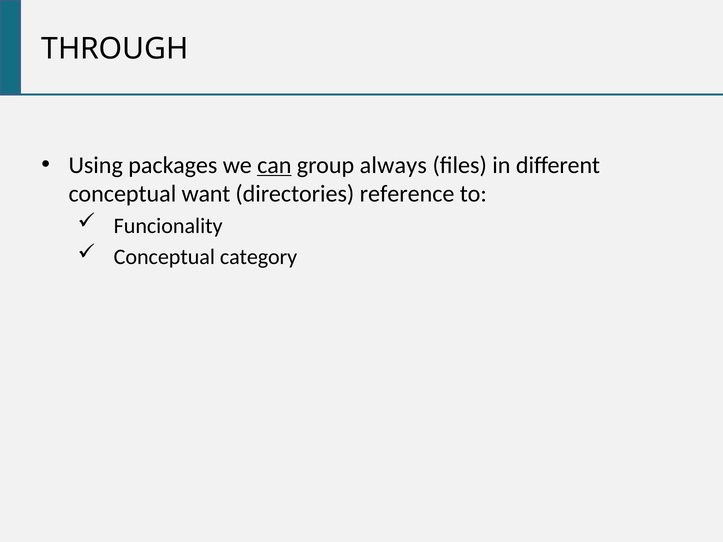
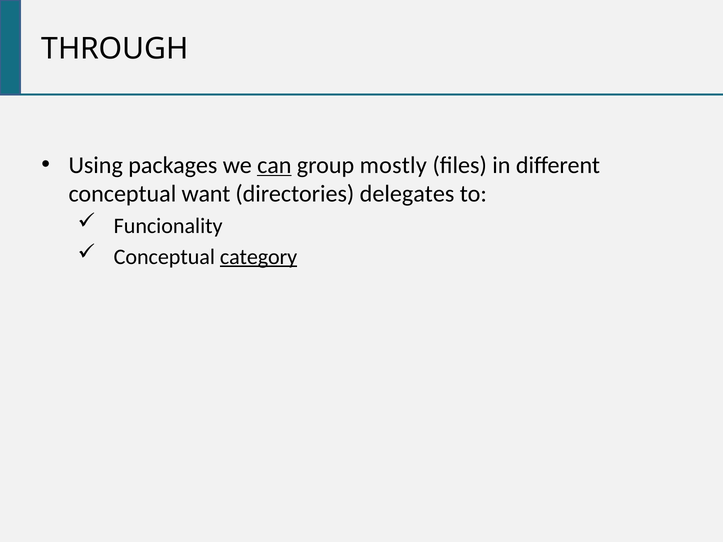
always: always -> mostly
reference: reference -> delegates
category underline: none -> present
